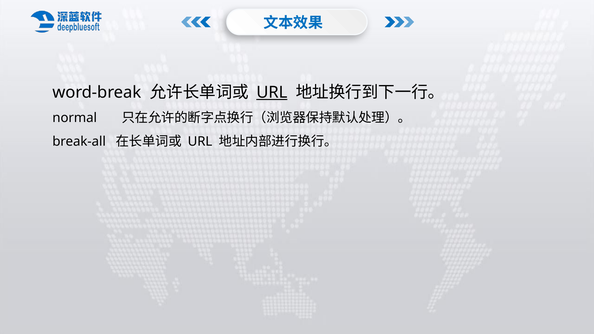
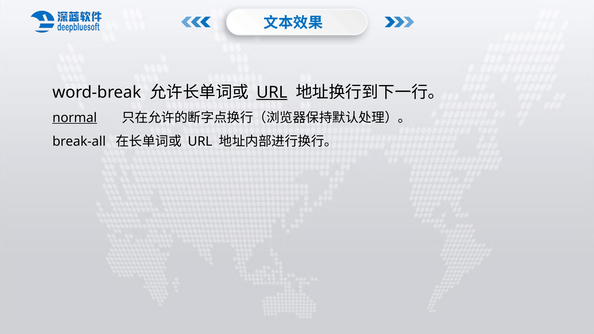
normal underline: none -> present
